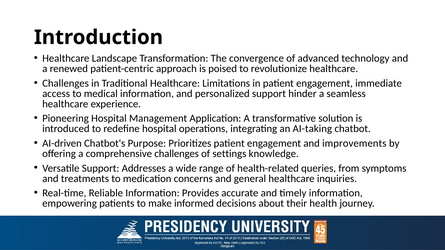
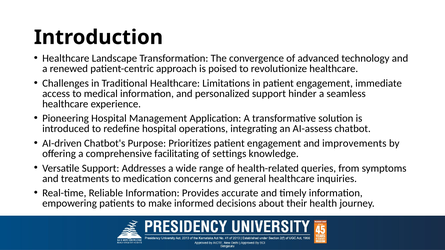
AI-taking: AI-taking -> AI-assess
comprehensive challenges: challenges -> facilitating
